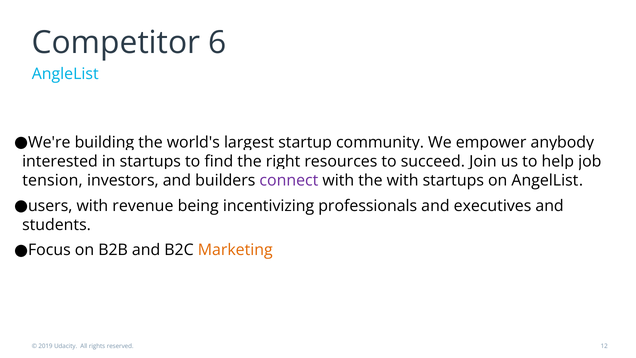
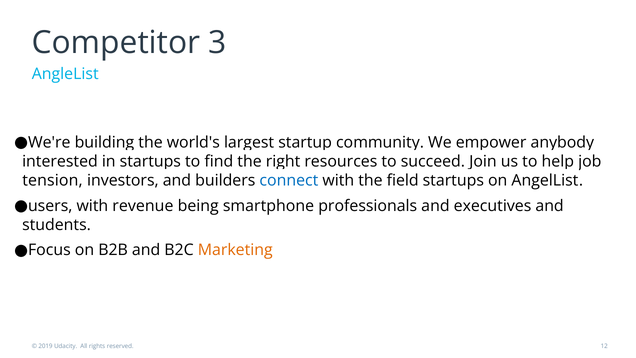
6: 6 -> 3
connect colour: purple -> blue
the with: with -> field
incentivizing: incentivizing -> smartphone
